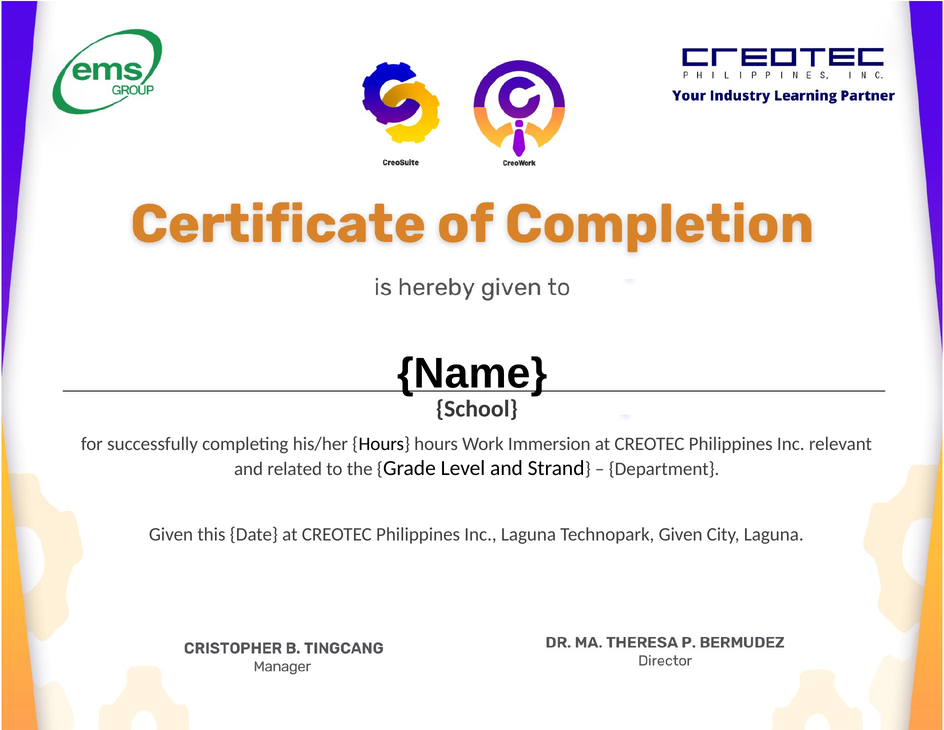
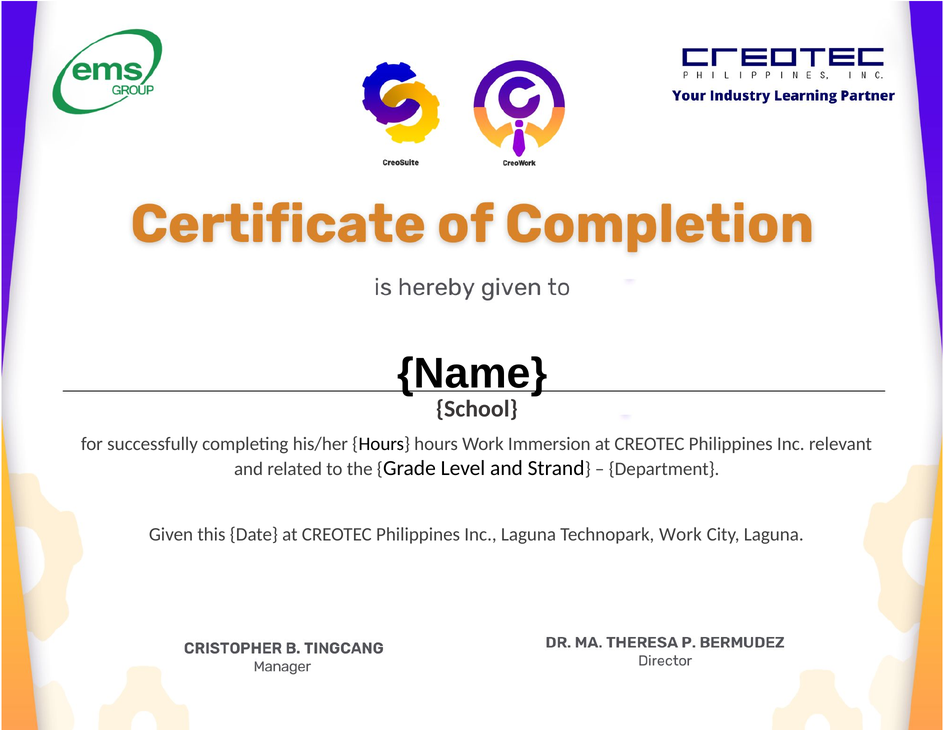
Technopark Given: Given -> Work
